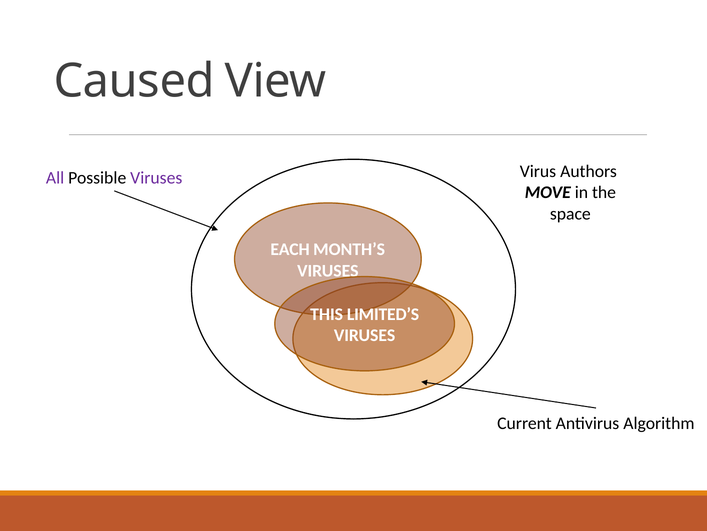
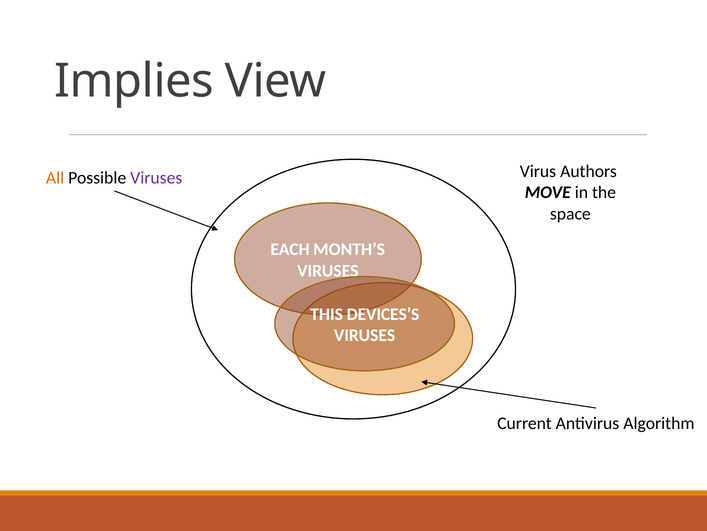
Caused: Caused -> Implies
All colour: purple -> orange
LIMITED’S: LIMITED’S -> DEVICES’S
